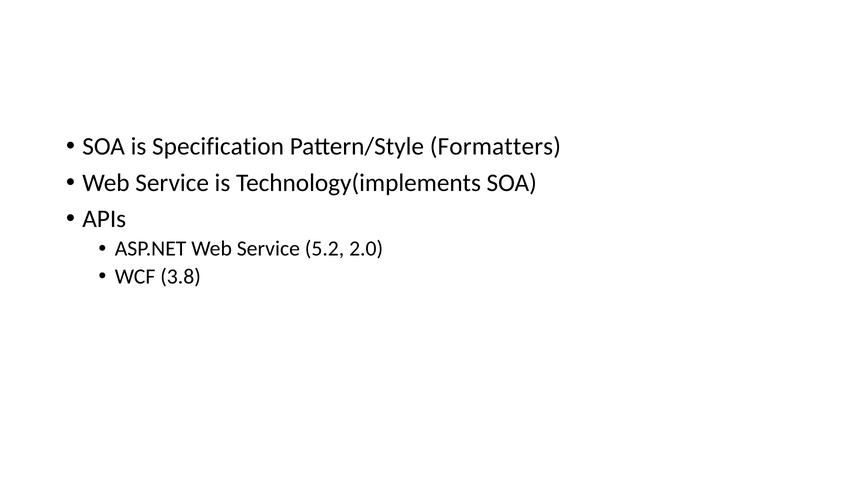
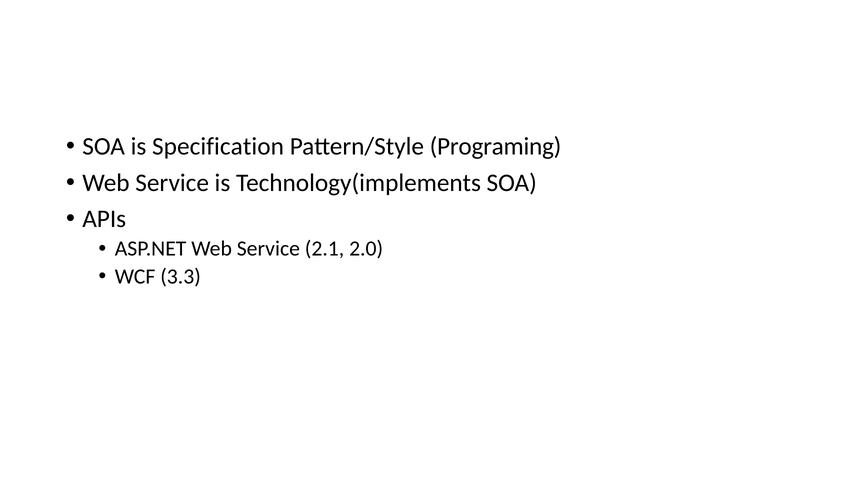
Formatters: Formatters -> Programing
5.2: 5.2 -> 2.1
3.8: 3.8 -> 3.3
